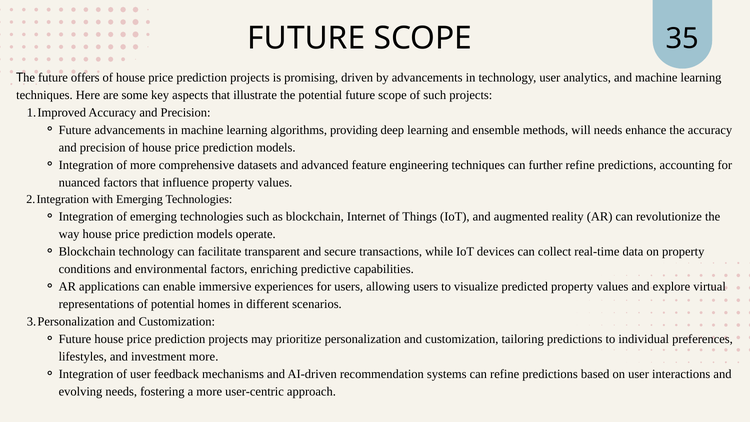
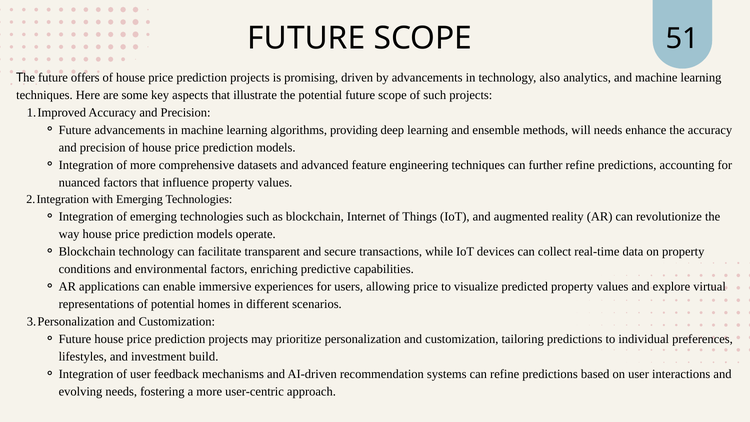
35: 35 -> 51
technology user: user -> also
allowing users: users -> price
investment more: more -> build
